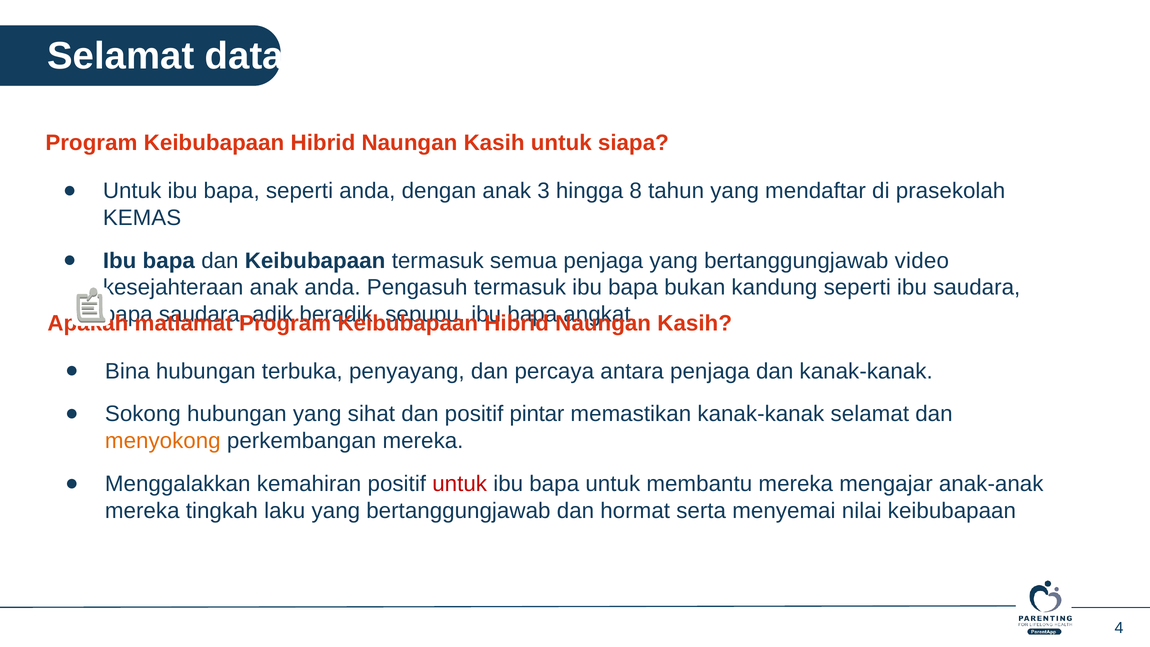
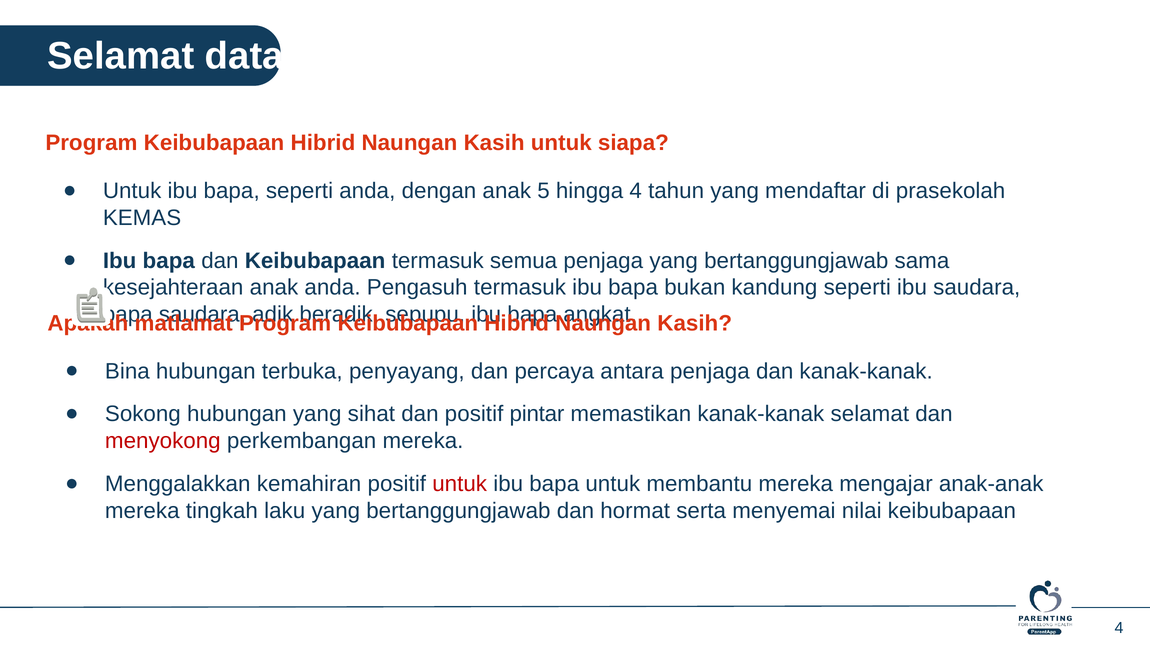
3: 3 -> 5
hingga 8: 8 -> 4
video: video -> sama
menyokong colour: orange -> red
